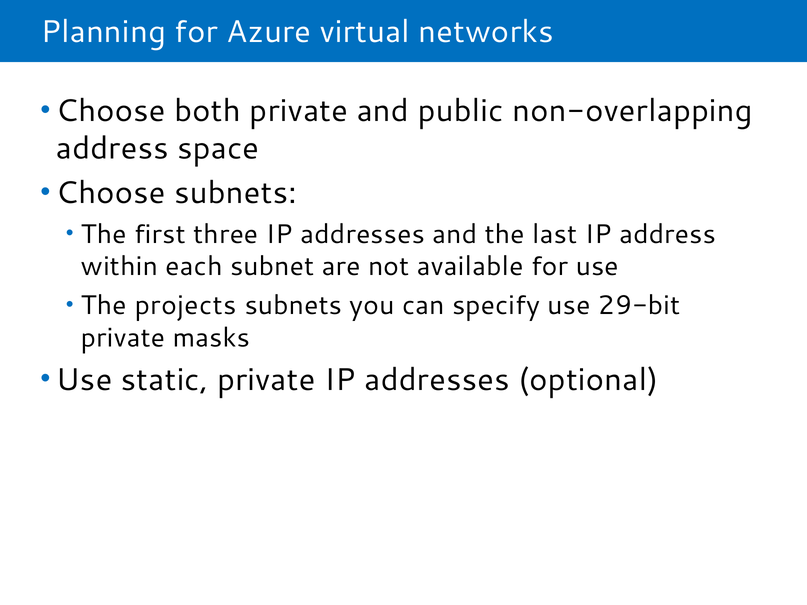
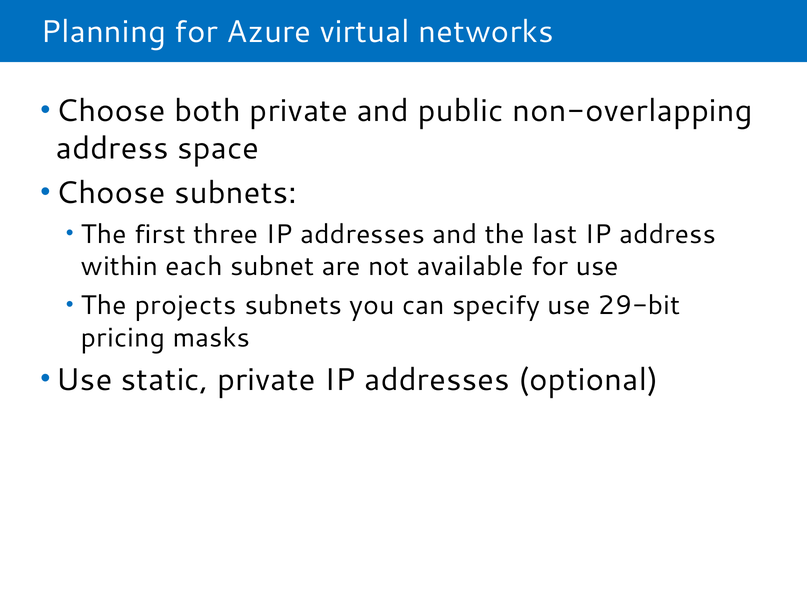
private at (123, 338): private -> pricing
